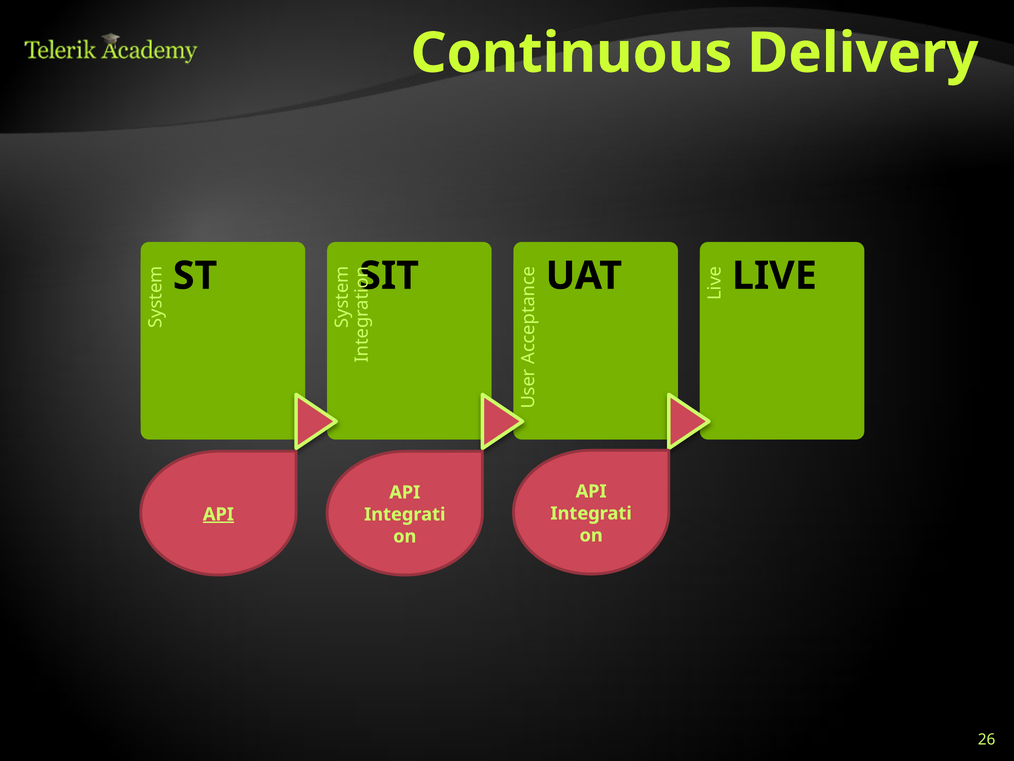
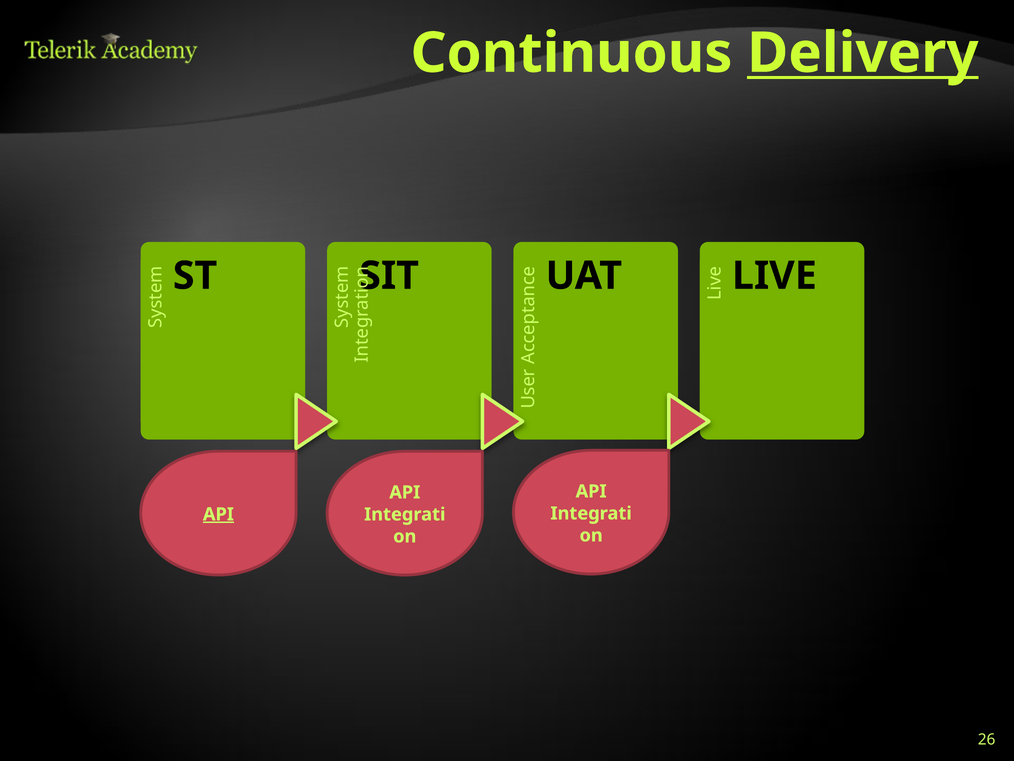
Delivery underline: none -> present
